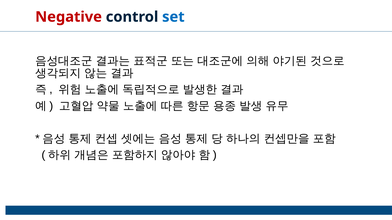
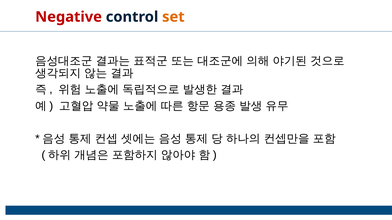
set colour: blue -> orange
